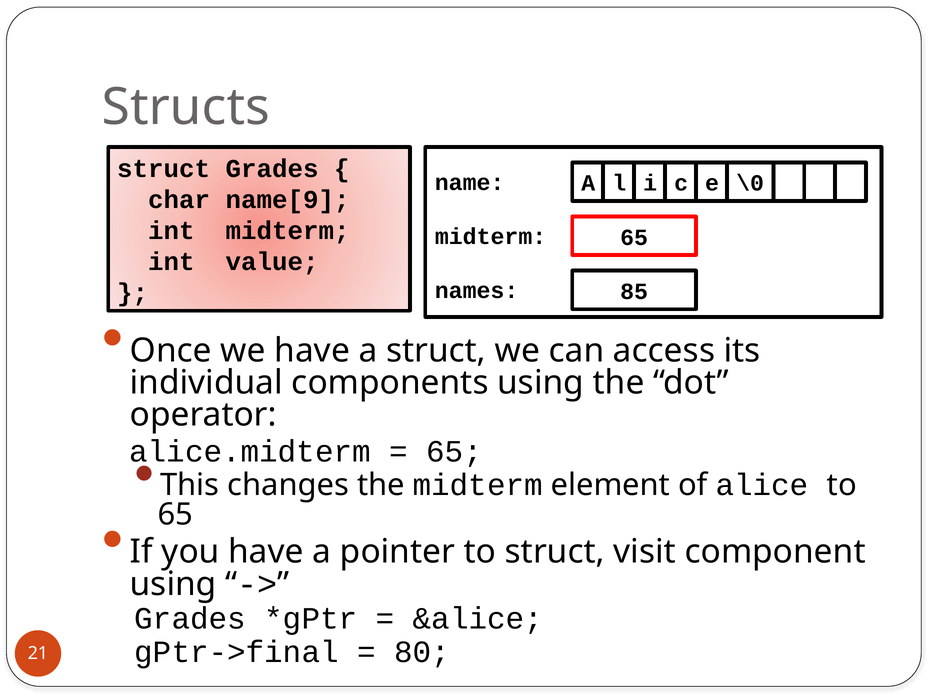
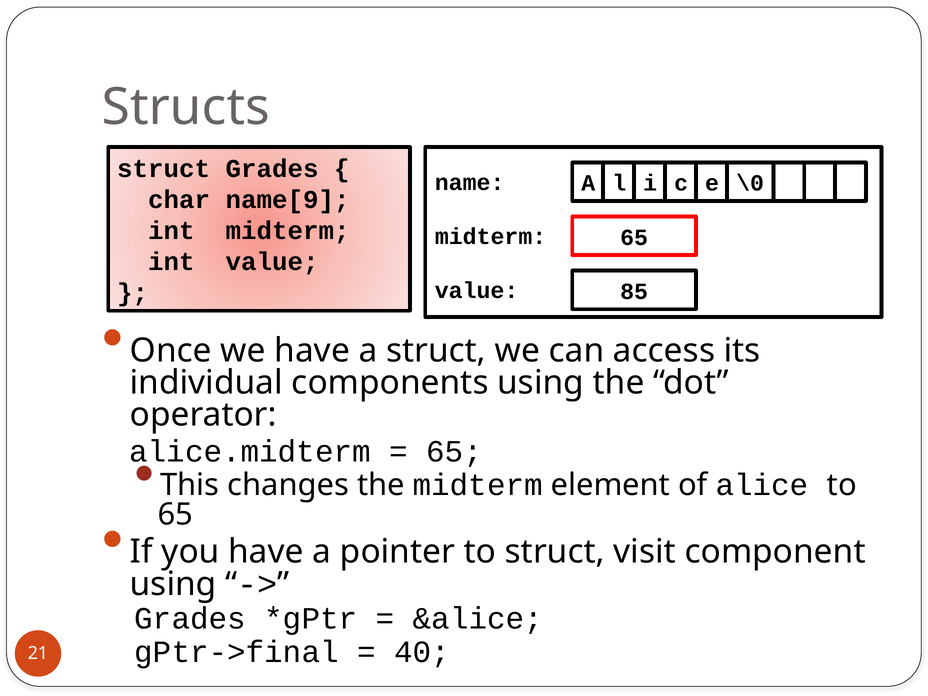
names at (477, 291): names -> value
80: 80 -> 40
